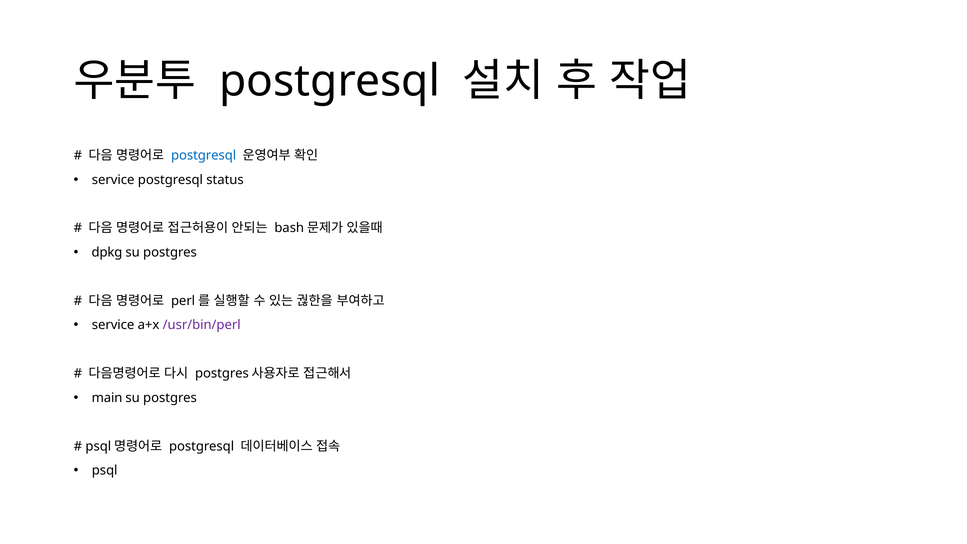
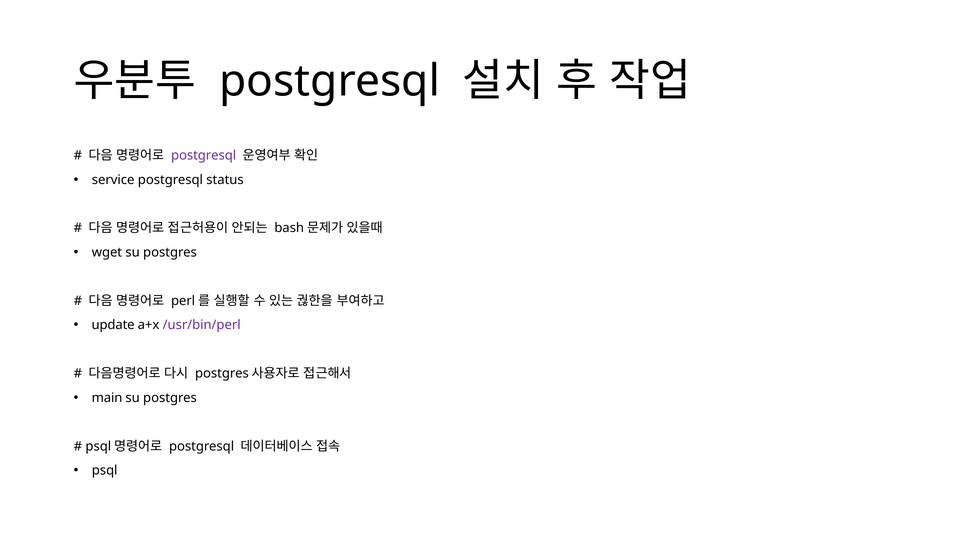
postgresql at (204, 155) colour: blue -> purple
dpkg: dpkg -> wget
service at (113, 325): service -> update
